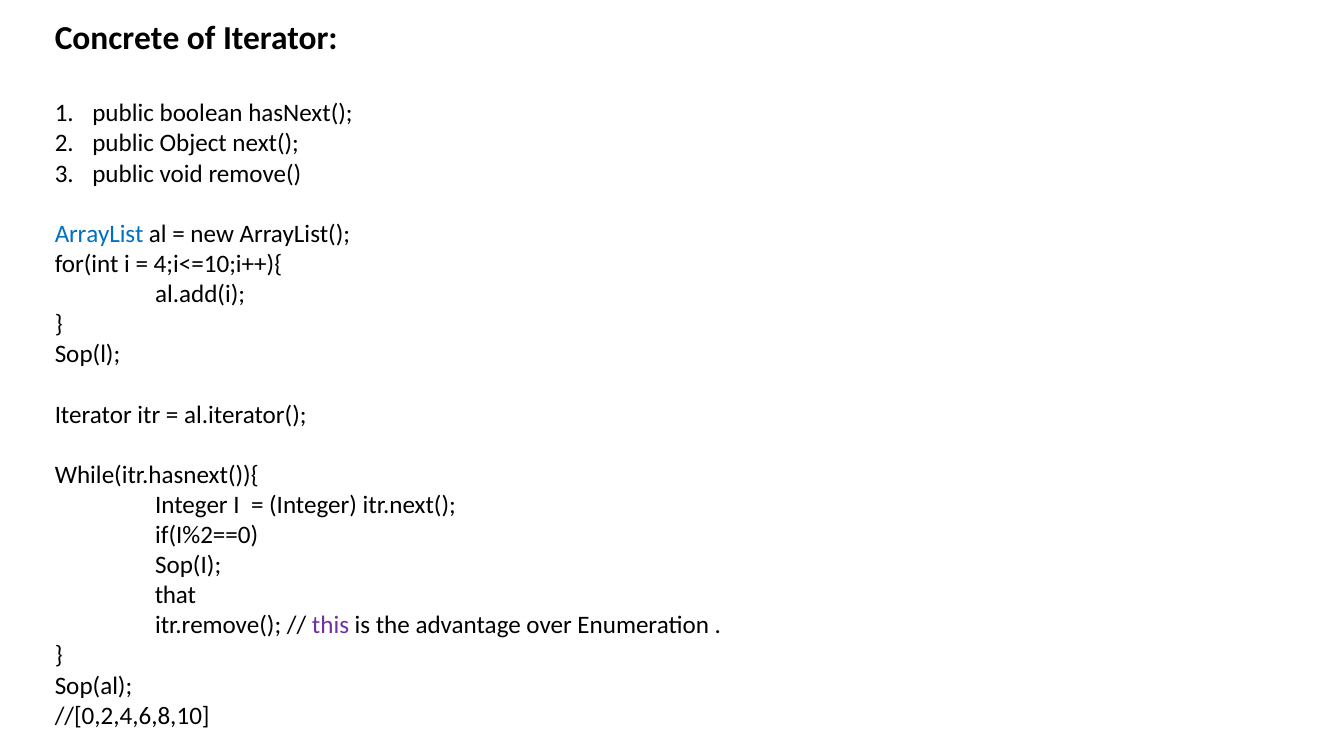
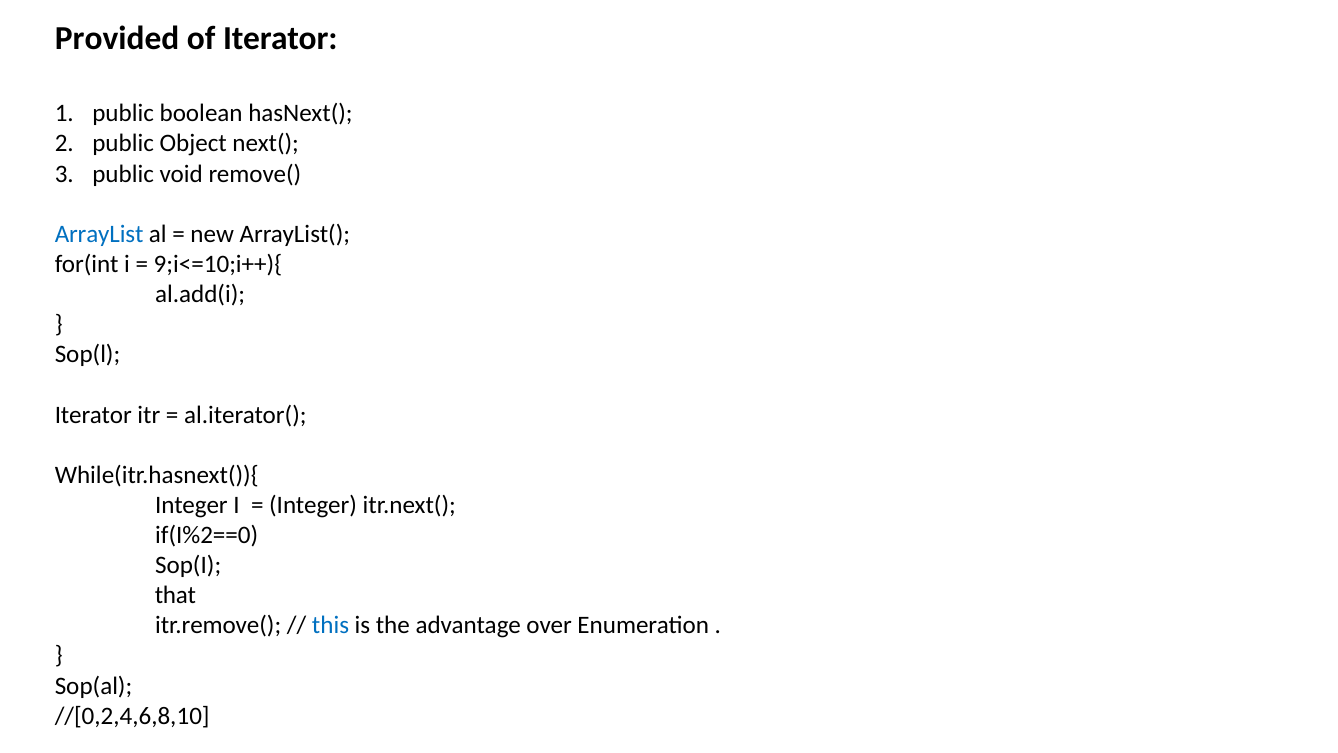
Concrete: Concrete -> Provided
4;i<=10;i++){: 4;i<=10;i++){ -> 9;i<=10;i++){
this colour: purple -> blue
